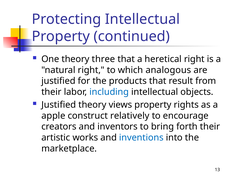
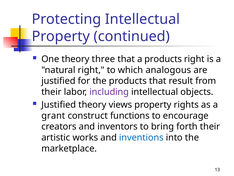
a heretical: heretical -> products
including colour: blue -> purple
apple: apple -> grant
relatively: relatively -> functions
